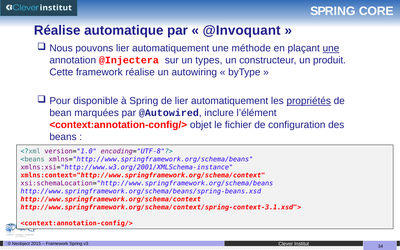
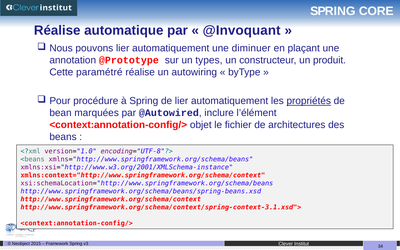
méthode: méthode -> diminuer
une at (331, 48) underline: present -> none
@Injectera: @Injectera -> @Prototype
Cette framework: framework -> paramétré
disponible: disponible -> procédure
configuration: configuration -> architectures
